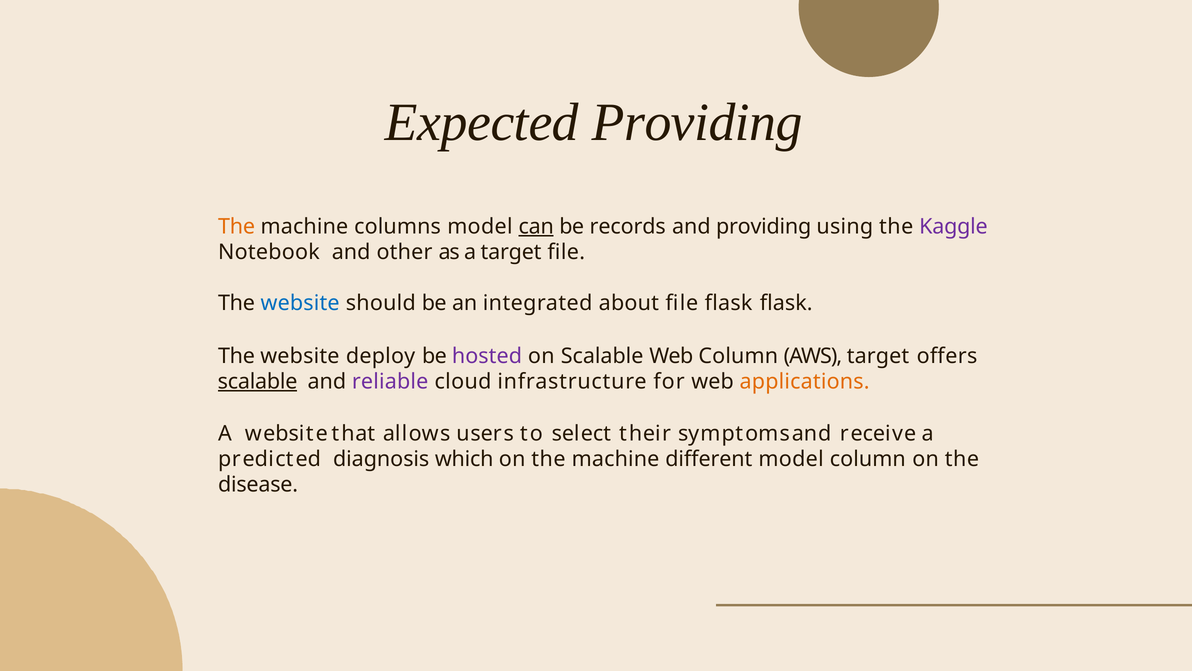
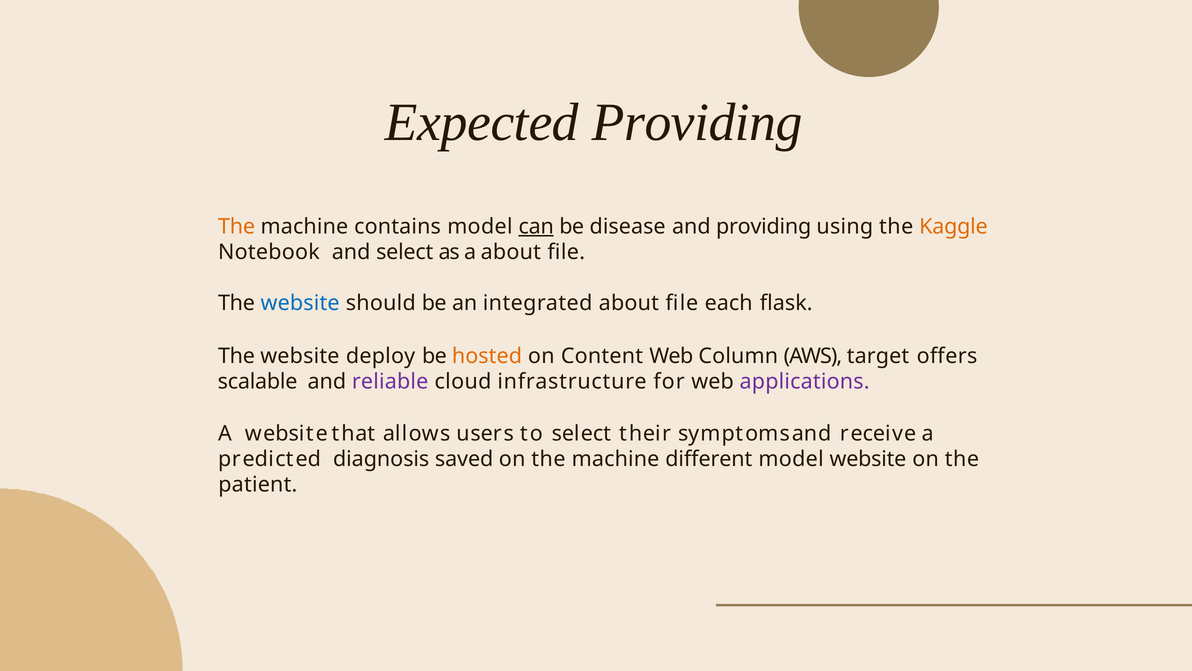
columns: columns -> contains
records: records -> disease
Kaggle colour: purple -> orange
and other: other -> select
a target: target -> about
file flask: flask -> each
hosted colour: purple -> orange
on Scalable: Scalable -> Content
scalable at (258, 381) underline: present -> none
applications colour: orange -> purple
which: which -> saved
model column: column -> website
disease: disease -> patient
